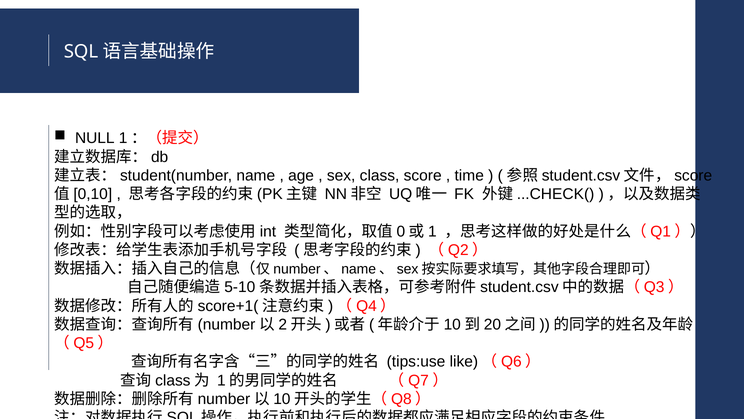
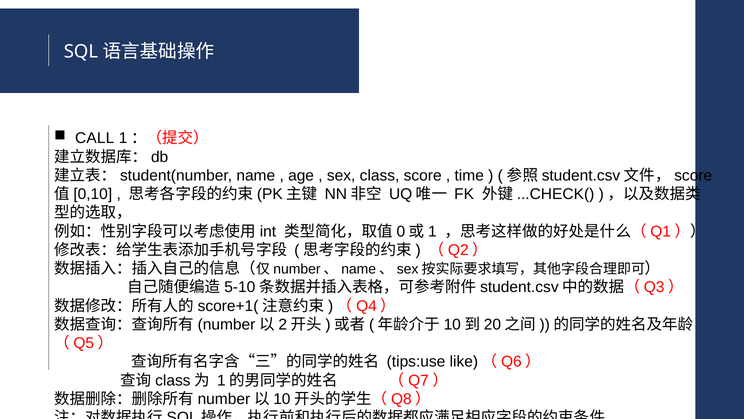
NULL: NULL -> CALL
